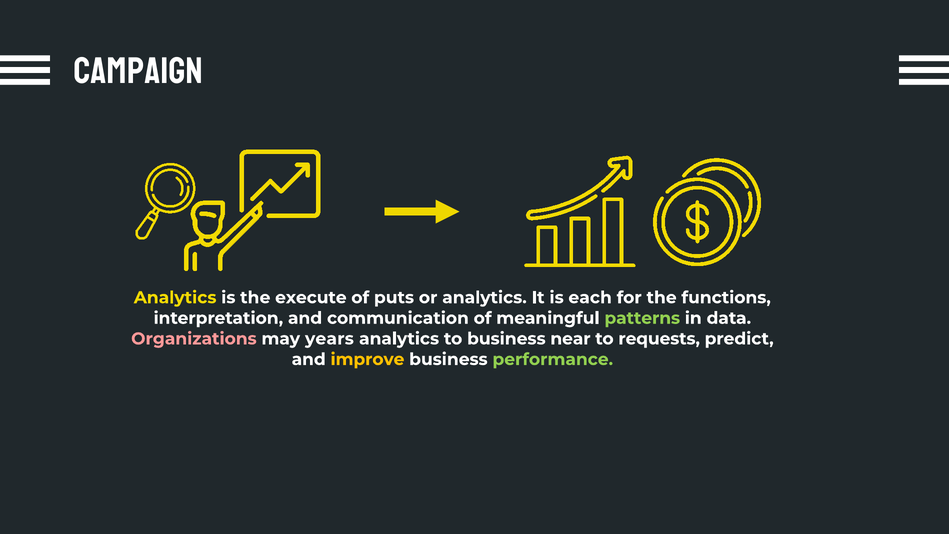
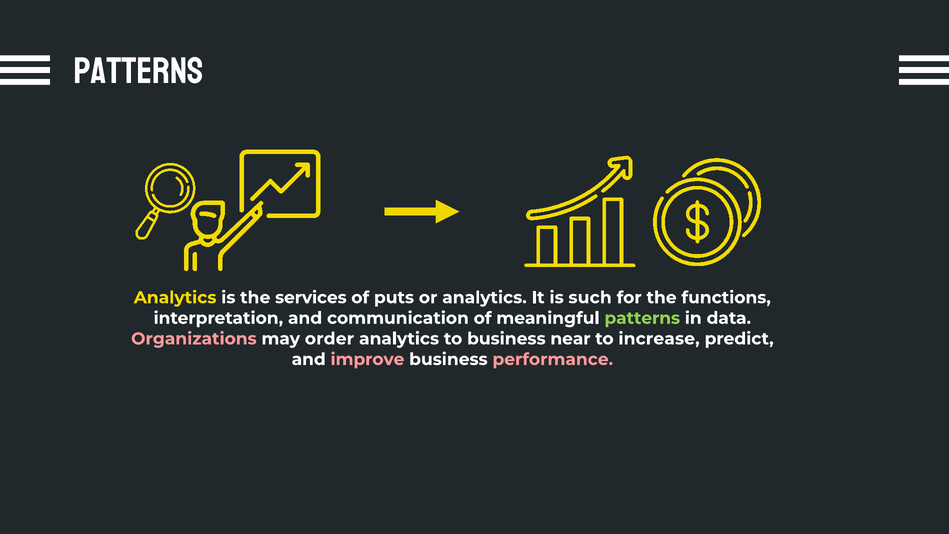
campaign at (138, 71): campaign -> patterns
execute: execute -> services
each: each -> such
years: years -> order
requests: requests -> increase
improve colour: yellow -> pink
performance colour: light green -> pink
